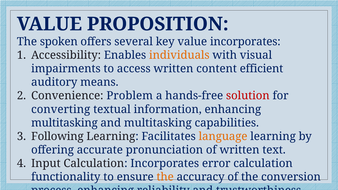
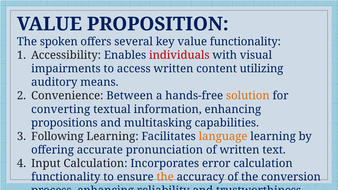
value incorporates: incorporates -> functionality
individuals colour: orange -> red
efficient: efficient -> utilizing
Problem: Problem -> Between
solution colour: red -> orange
multitasking at (64, 123): multitasking -> propositions
